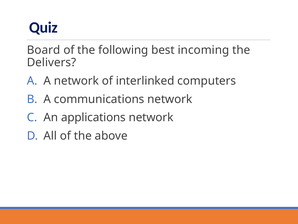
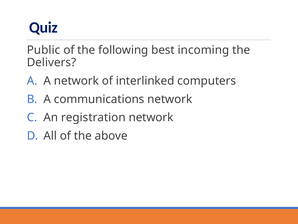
Board: Board -> Public
applications: applications -> registration
